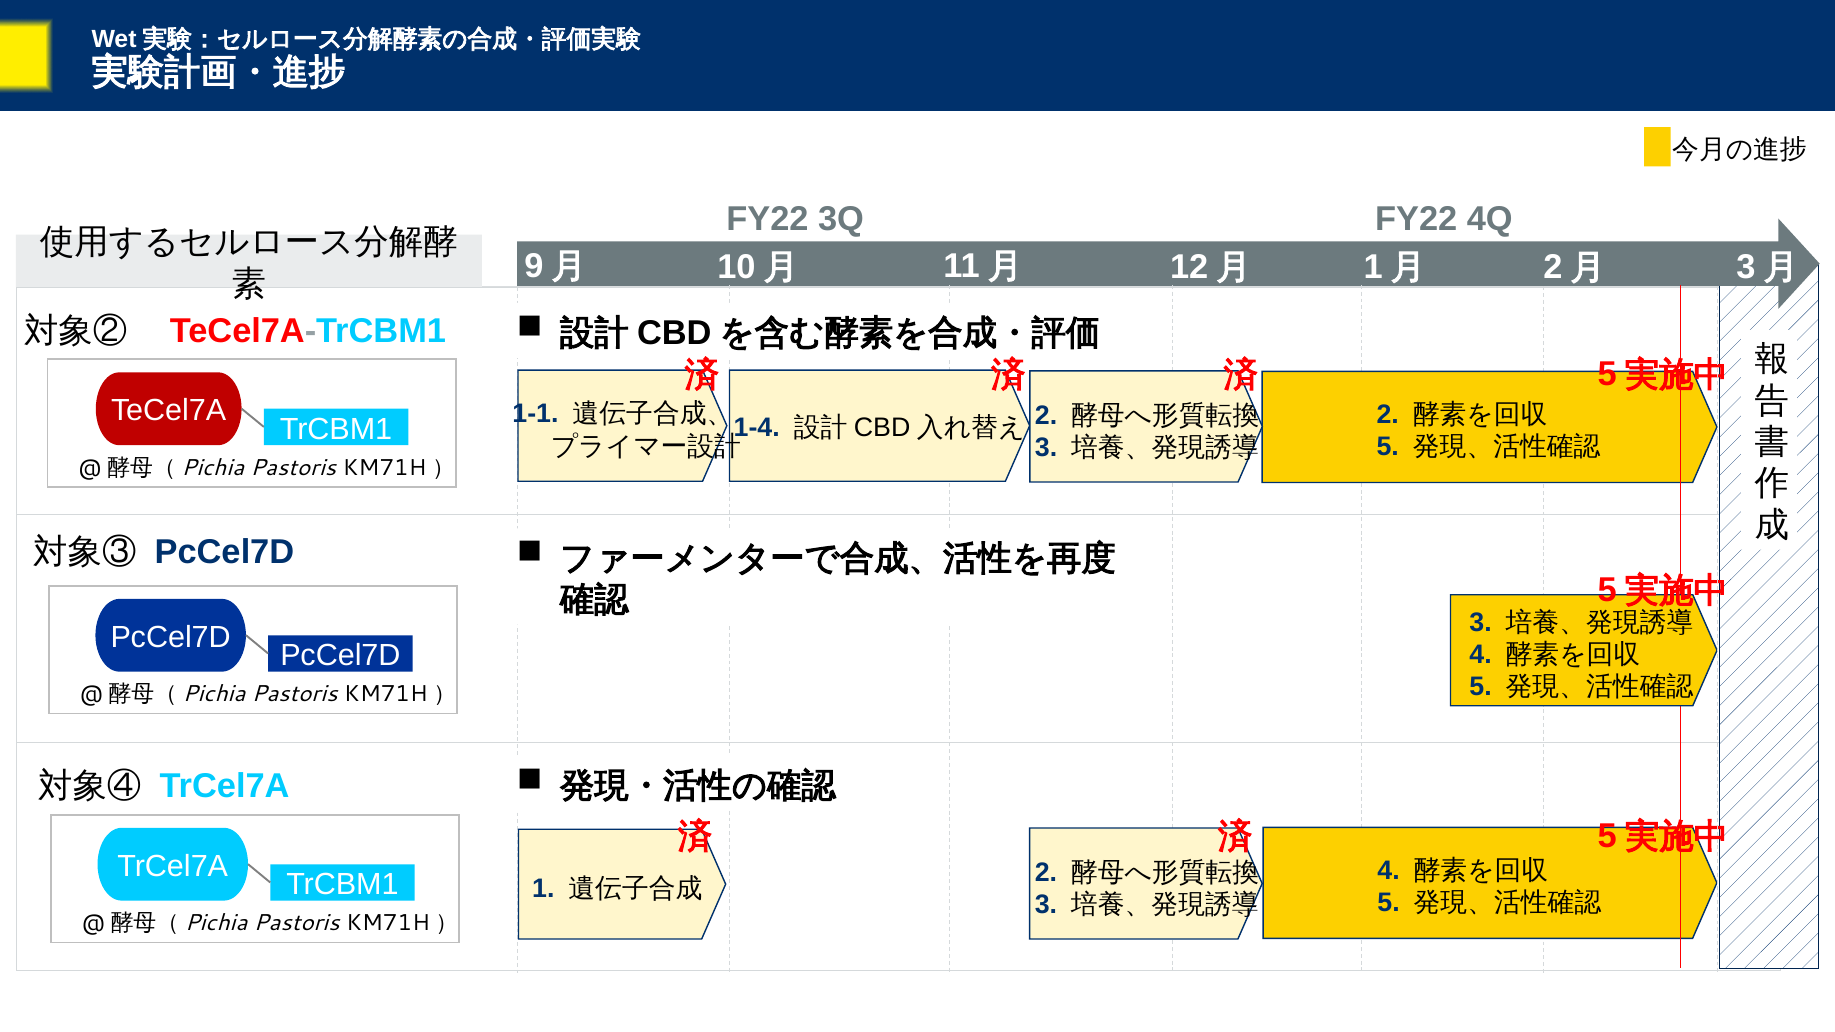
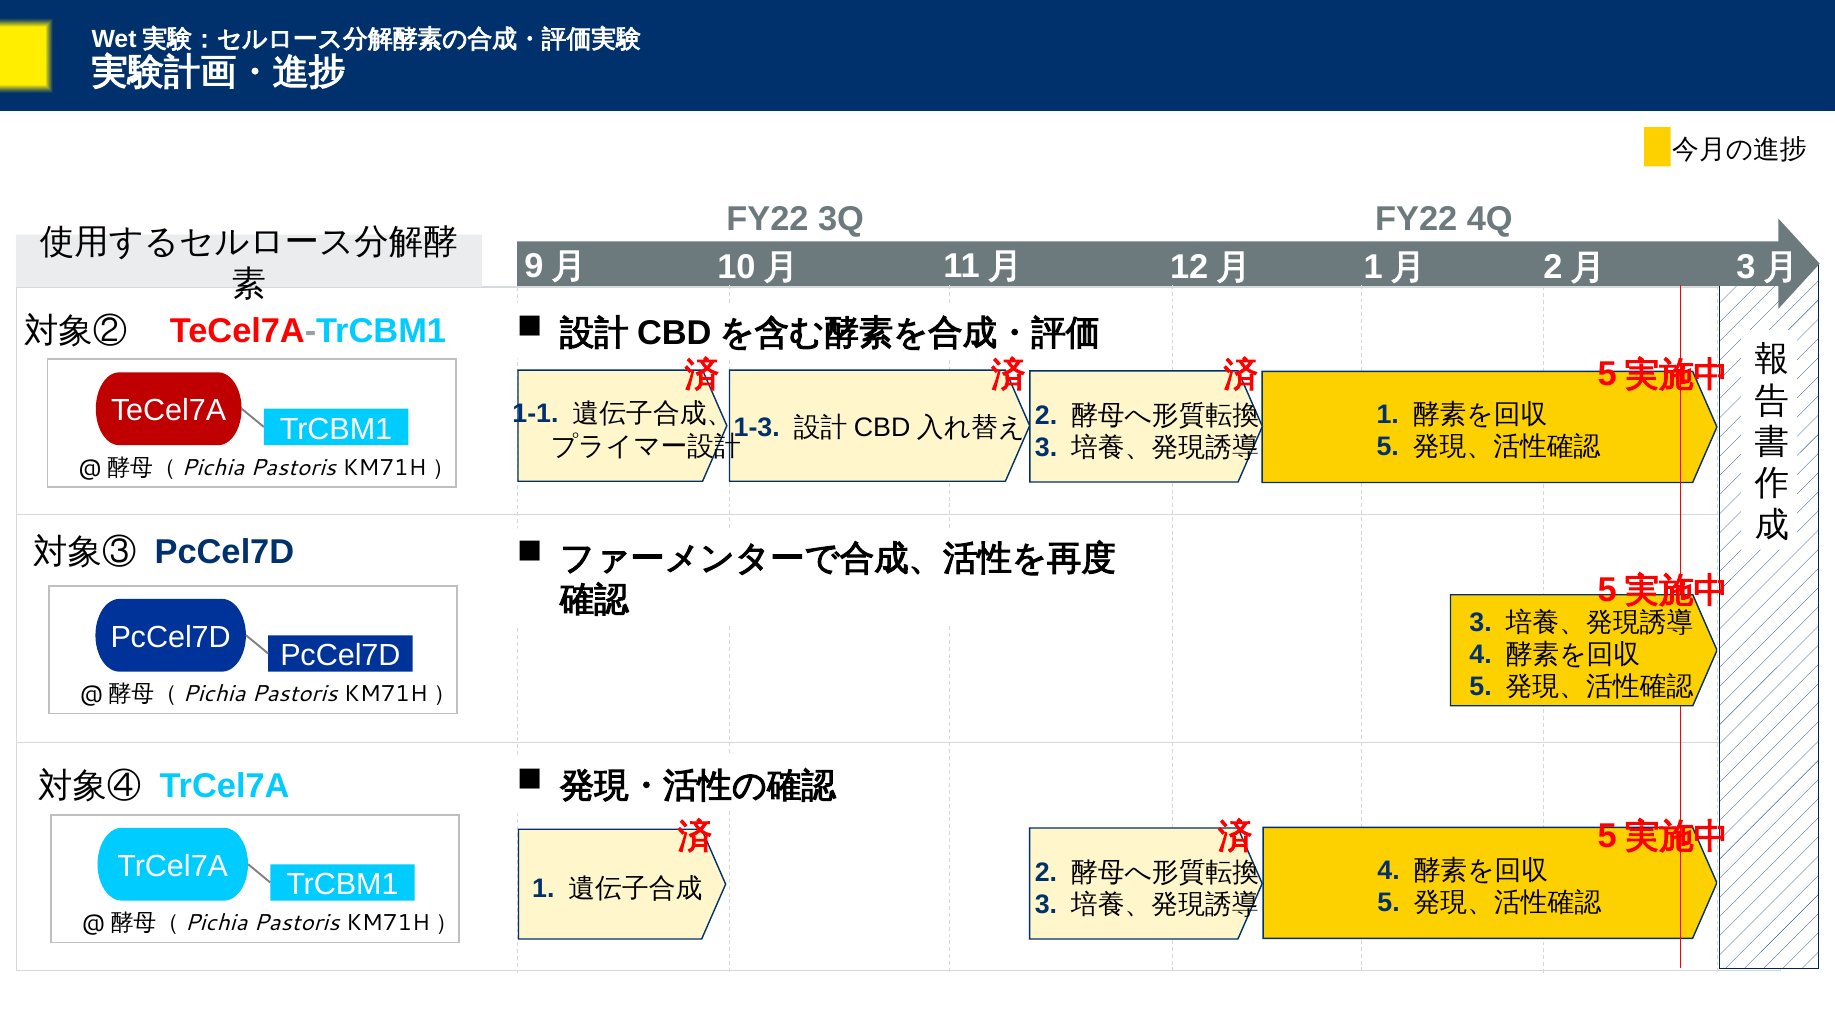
1-4: 1-4 -> 1-3
2 at (1388, 415): 2 -> 1
